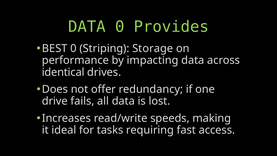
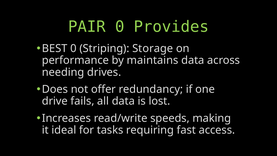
DATA at (87, 27): DATA -> PAIR
impacting: impacting -> maintains
identical: identical -> needing
